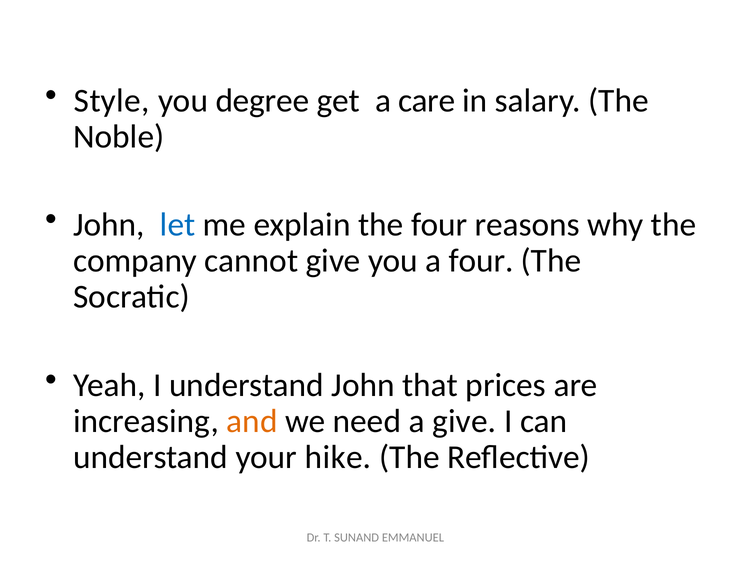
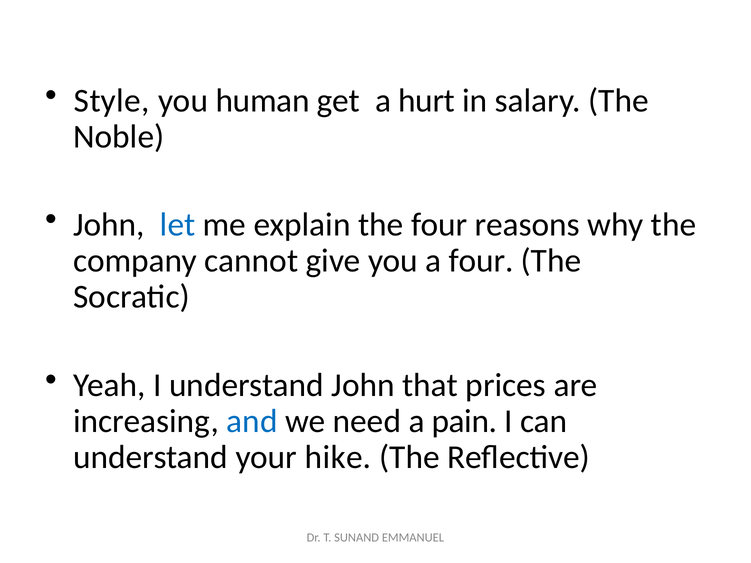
degree: degree -> human
care: care -> hurt
and colour: orange -> blue
a give: give -> pain
